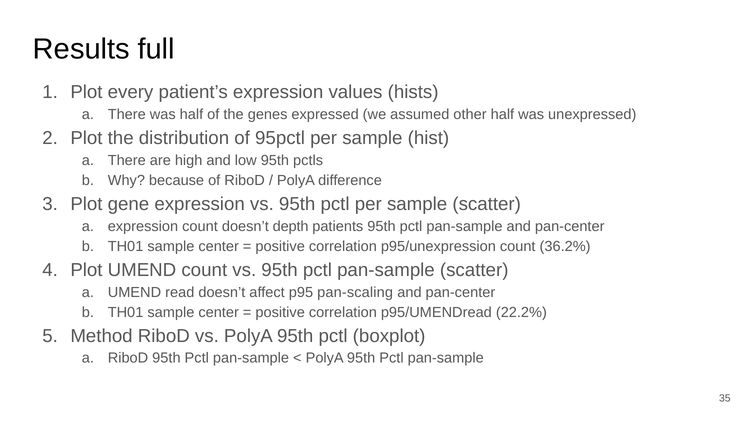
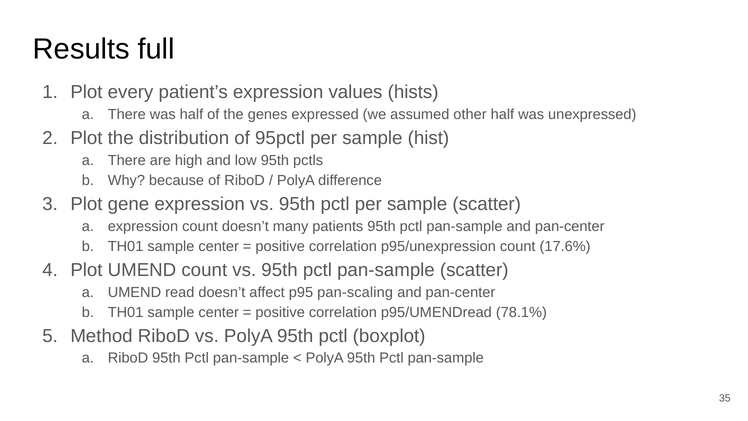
depth: depth -> many
36.2%: 36.2% -> 17.6%
22.2%: 22.2% -> 78.1%
